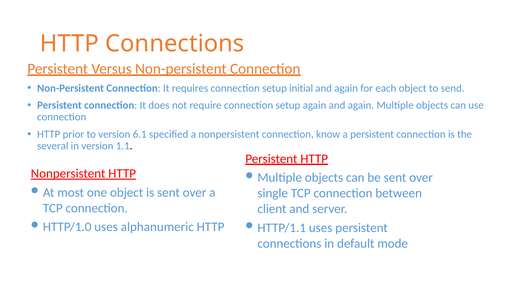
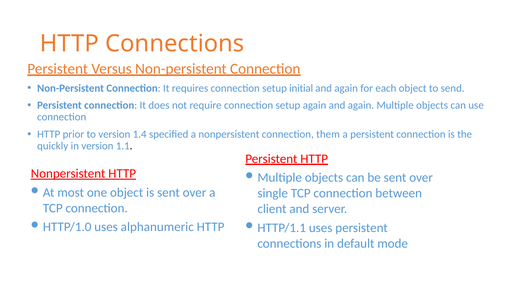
6.1: 6.1 -> 1.4
know: know -> them
several: several -> quickly
